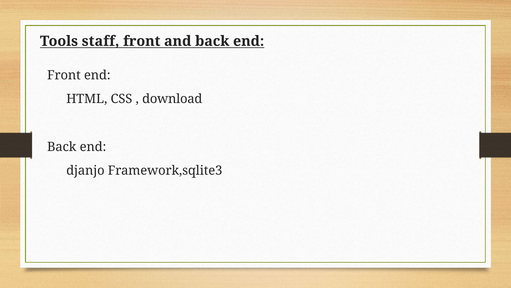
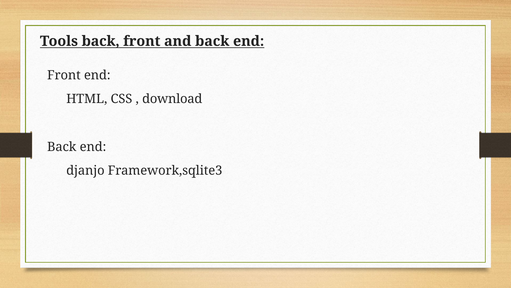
Tools staff: staff -> back
